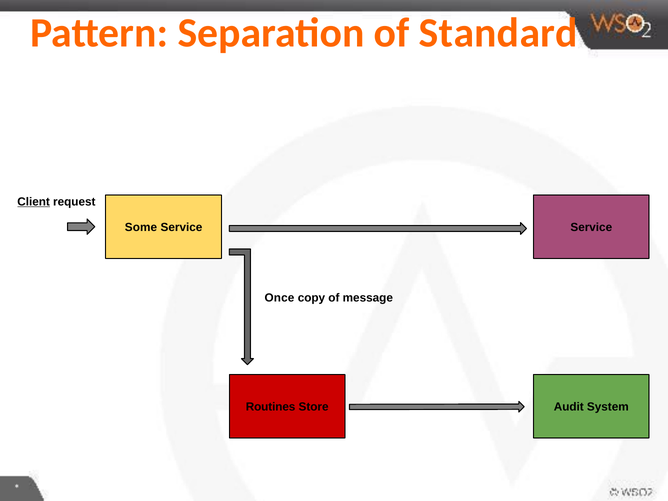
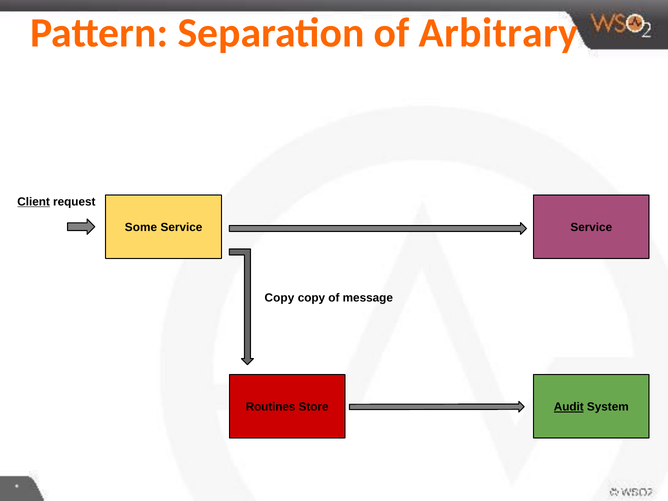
Standard: Standard -> Arbitrary
Once at (279, 298): Once -> Copy
Audit underline: none -> present
